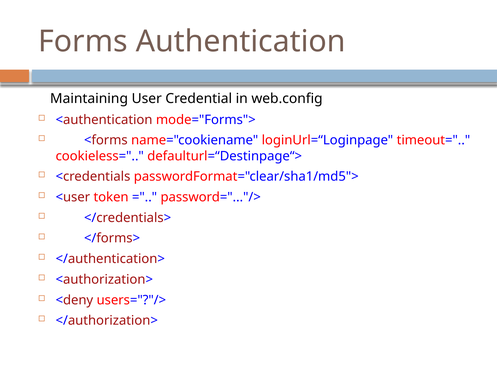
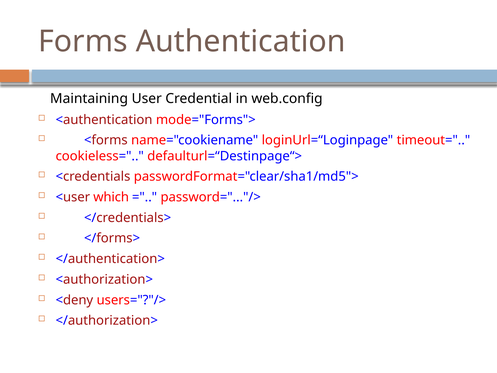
token: token -> which
